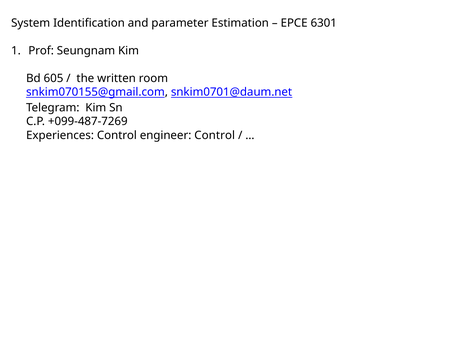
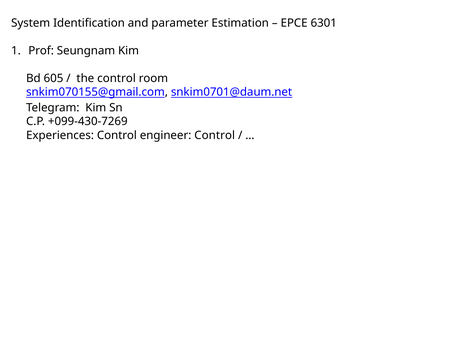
the written: written -> control
+099-487-7269: +099-487-7269 -> +099-430-7269
